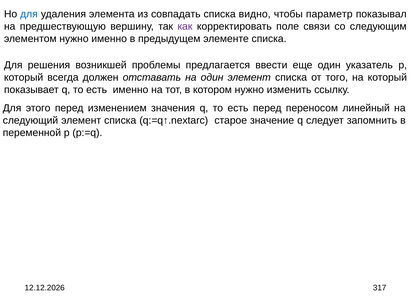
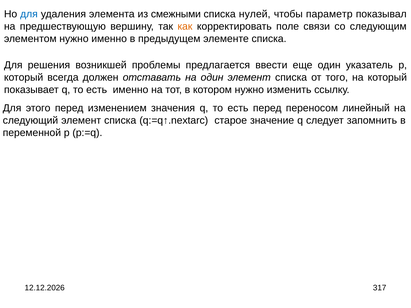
совпадать: совпадать -> смежными
видно: видно -> нулей
как colour: purple -> orange
